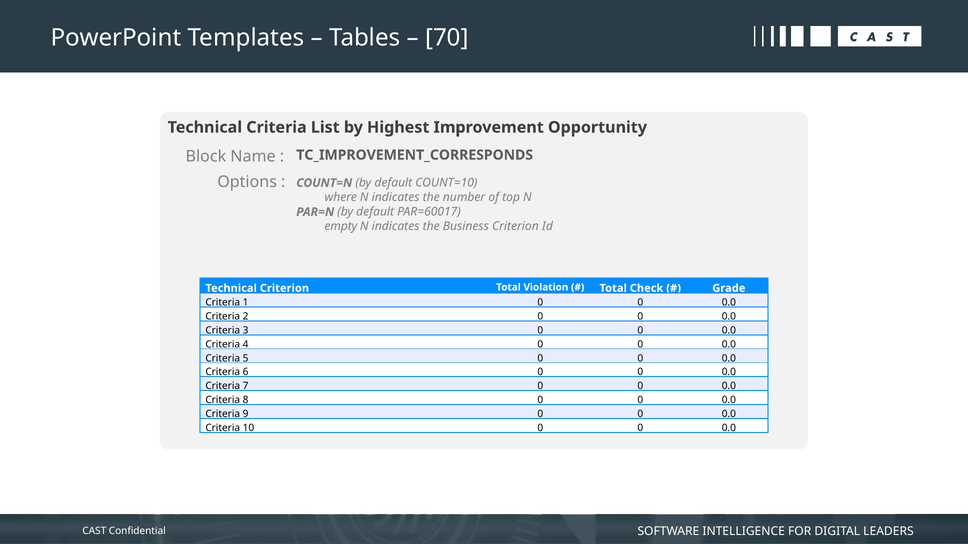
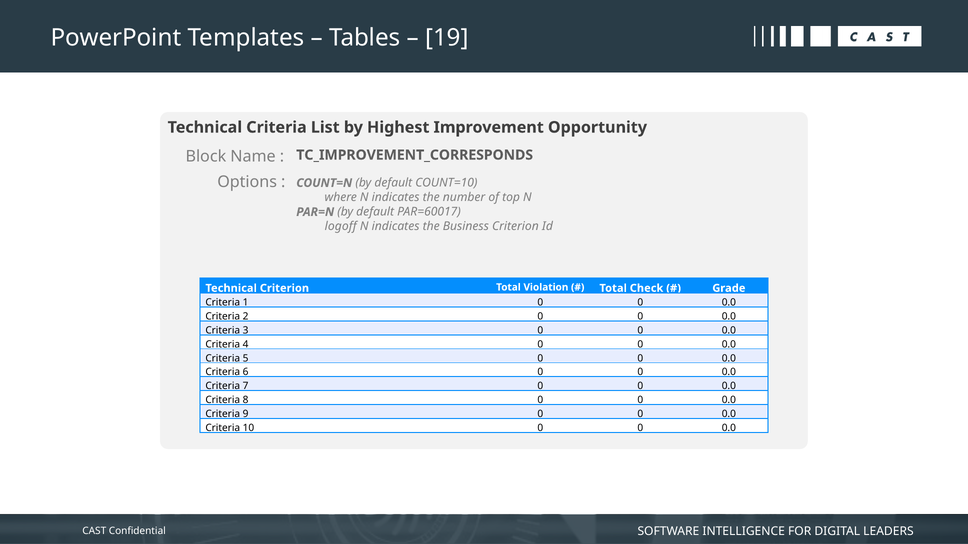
70: 70 -> 19
empty: empty -> logoff
